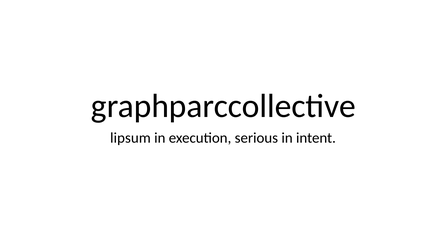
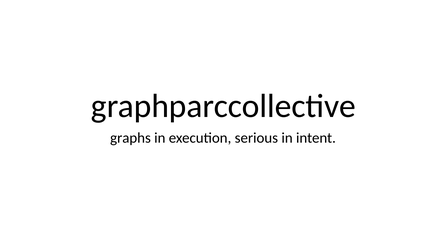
lipsum: lipsum -> graphs
